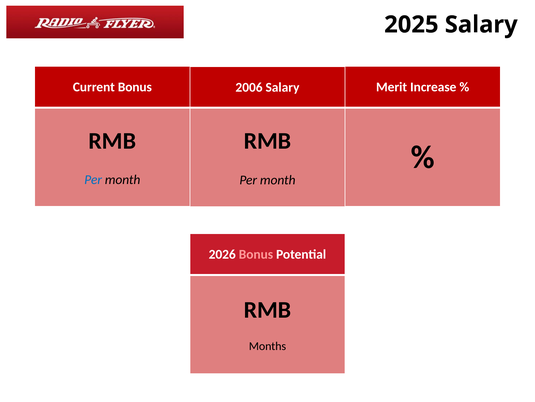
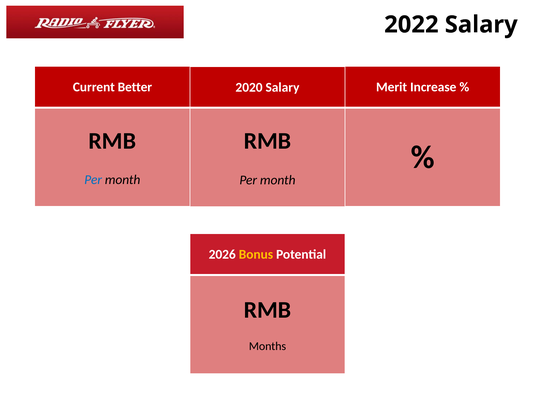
2025: 2025 -> 2022
Current Bonus: Bonus -> Better
2006: 2006 -> 2020
Bonus at (256, 254) colour: pink -> yellow
